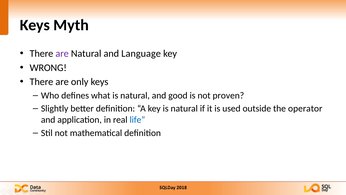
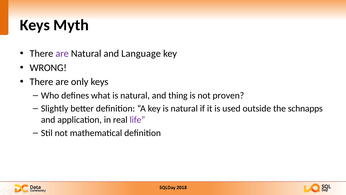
good: good -> thing
operator: operator -> schnapps
life colour: blue -> purple
